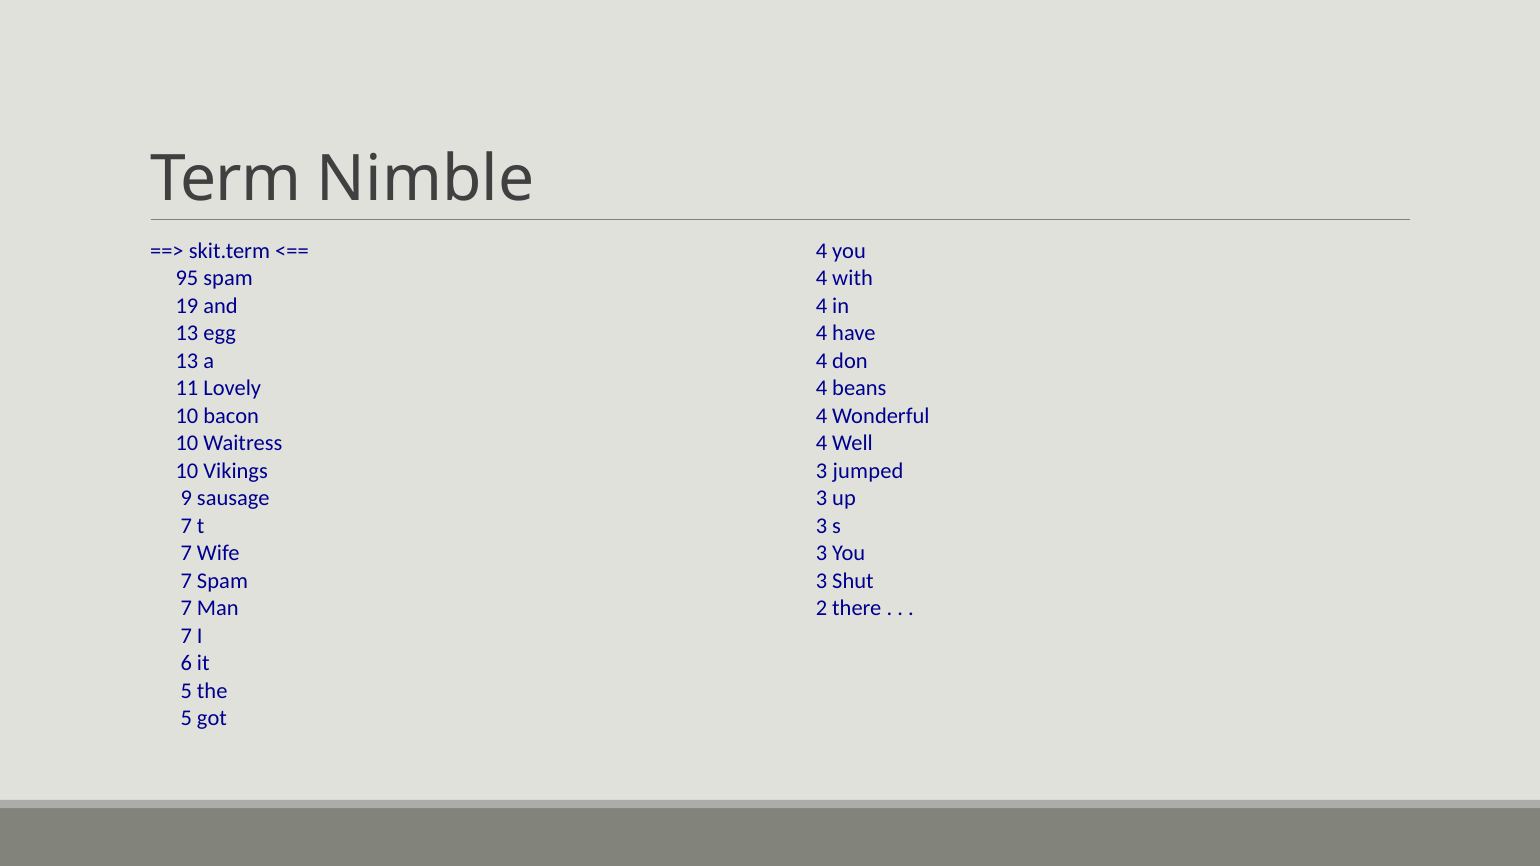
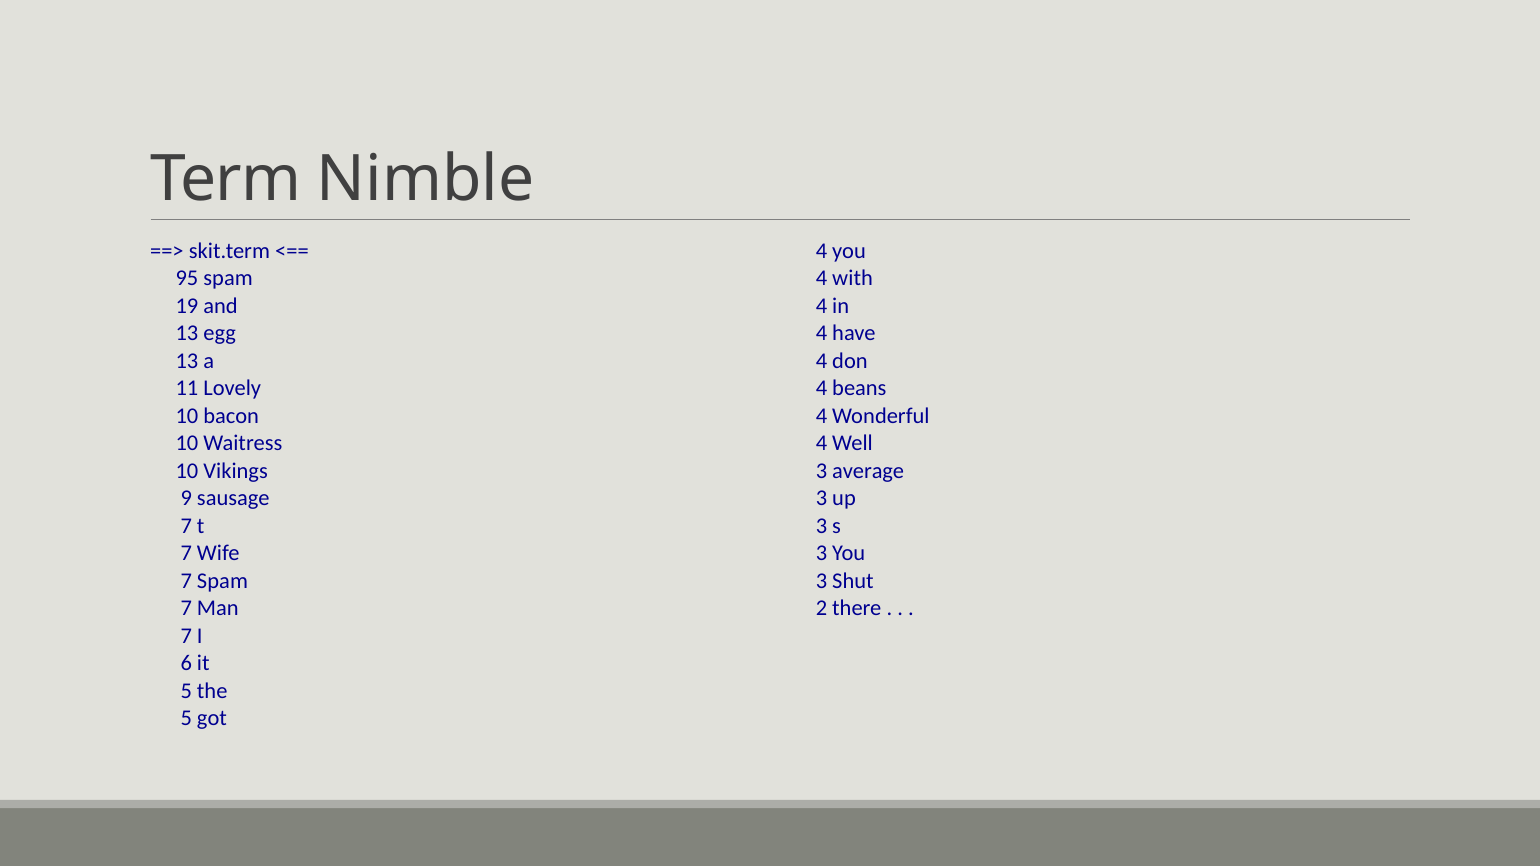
jumped: jumped -> average
